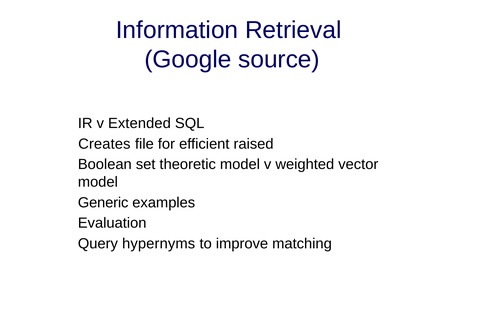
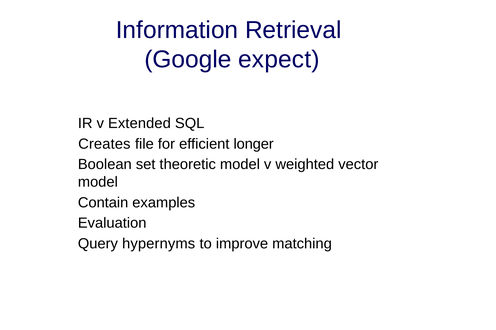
source: source -> expect
raised: raised -> longer
Generic: Generic -> Contain
